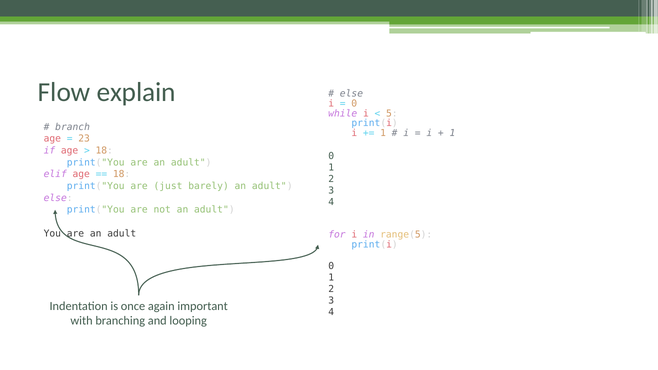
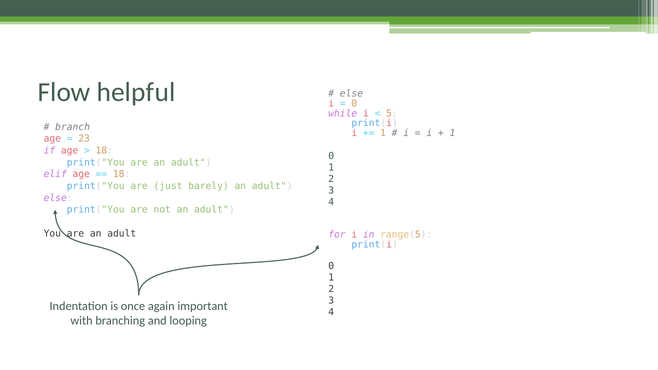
explain: explain -> helpful
